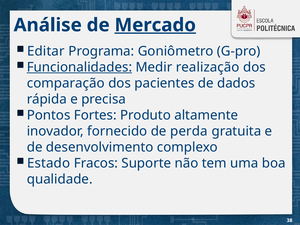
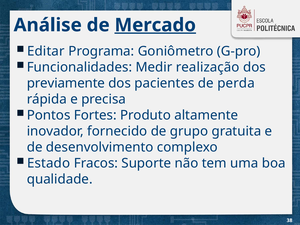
Funcionalidades underline: present -> none
comparação: comparação -> previamente
dados: dados -> perda
perda: perda -> grupo
